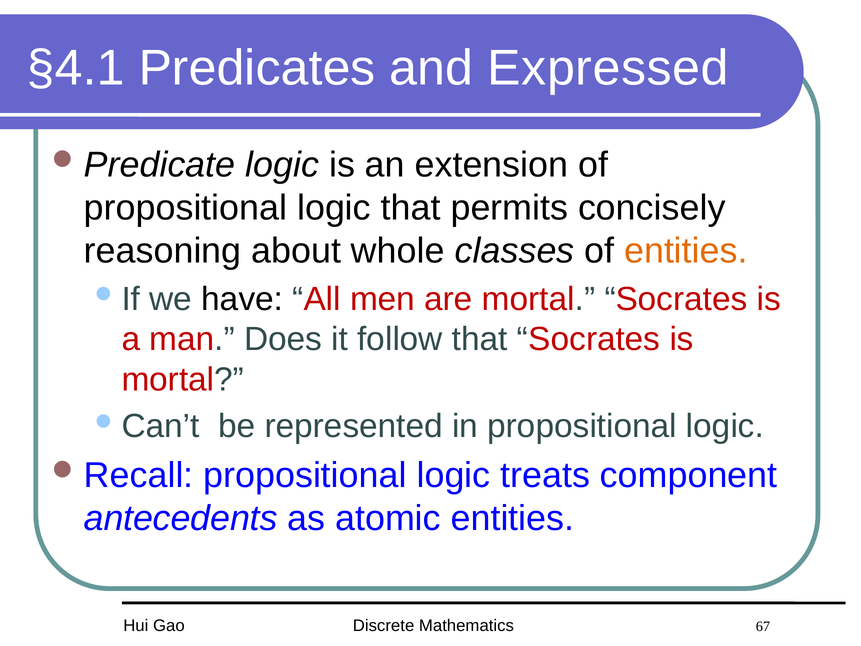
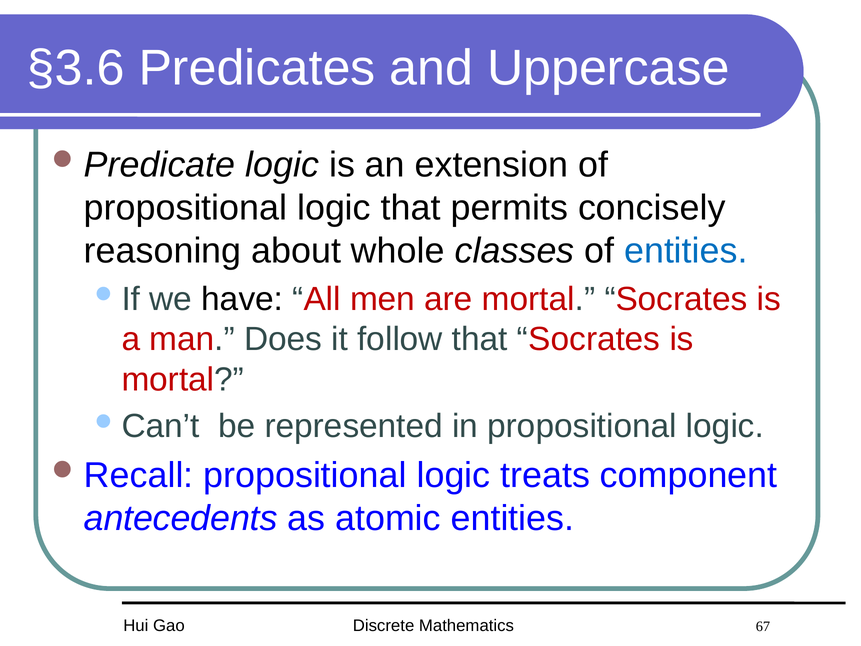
§4.1: §4.1 -> §3.6
Expressed: Expressed -> Uppercase
entities at (686, 251) colour: orange -> blue
